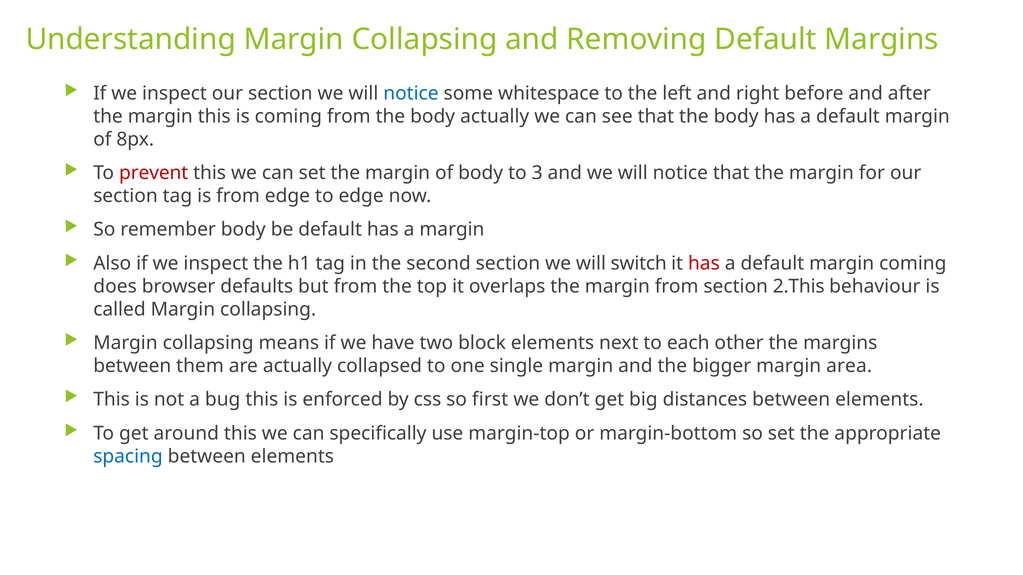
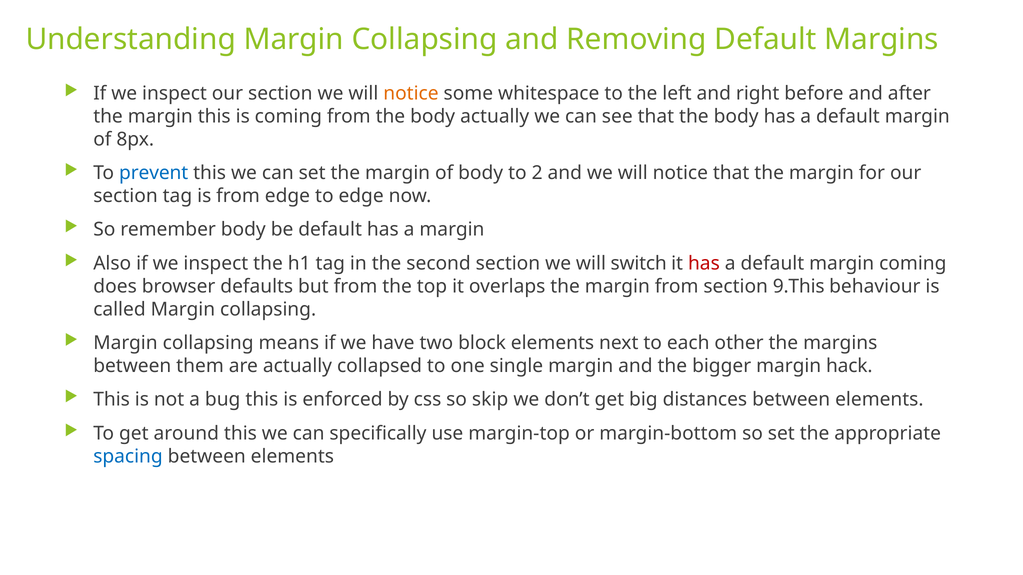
notice at (411, 93) colour: blue -> orange
prevent colour: red -> blue
3: 3 -> 2
2.This: 2.This -> 9.This
area: area -> hack
first: first -> skip
